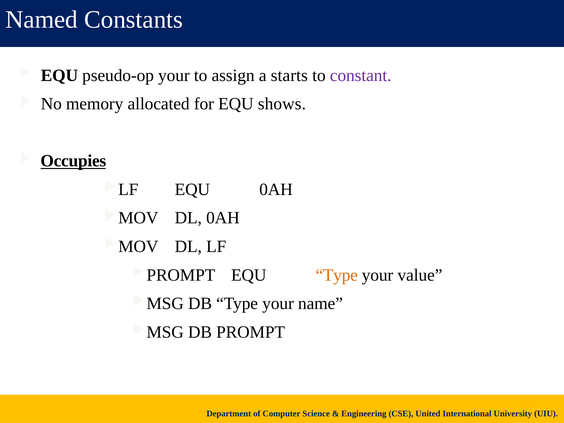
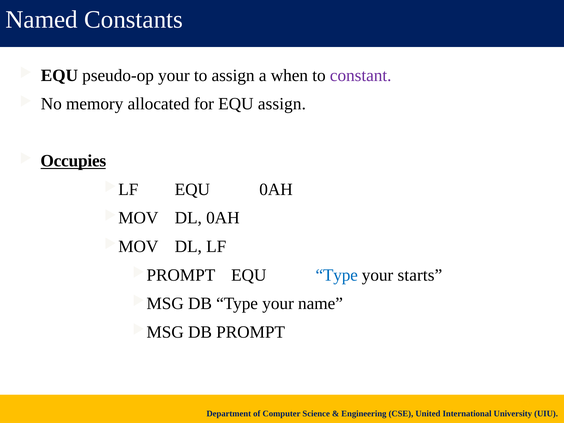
starts: starts -> when
EQU shows: shows -> assign
Type at (337, 275) colour: orange -> blue
value: value -> starts
